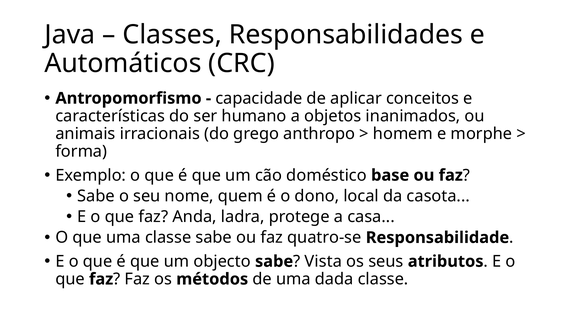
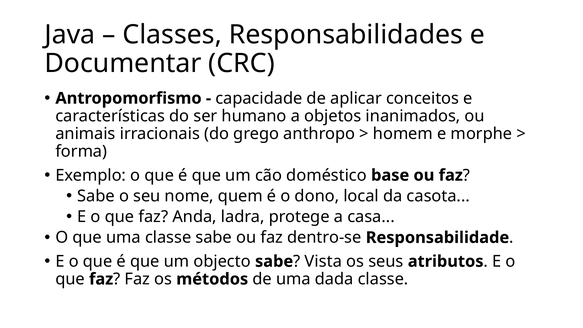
Automáticos: Automáticos -> Documentar
quatro-se: quatro-se -> dentro-se
